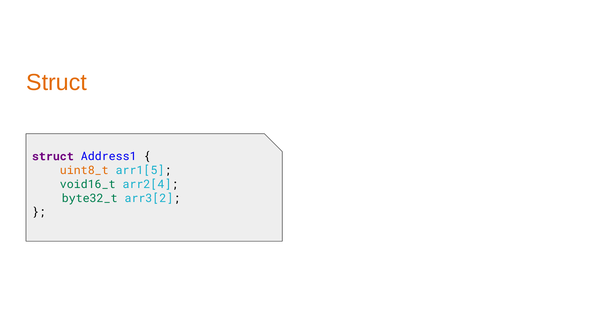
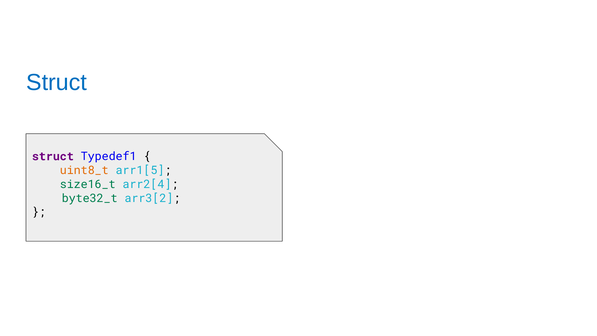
Struct at (57, 83) colour: orange -> blue
Address1: Address1 -> Typedef1
void16_t: void16_t -> size16_t
